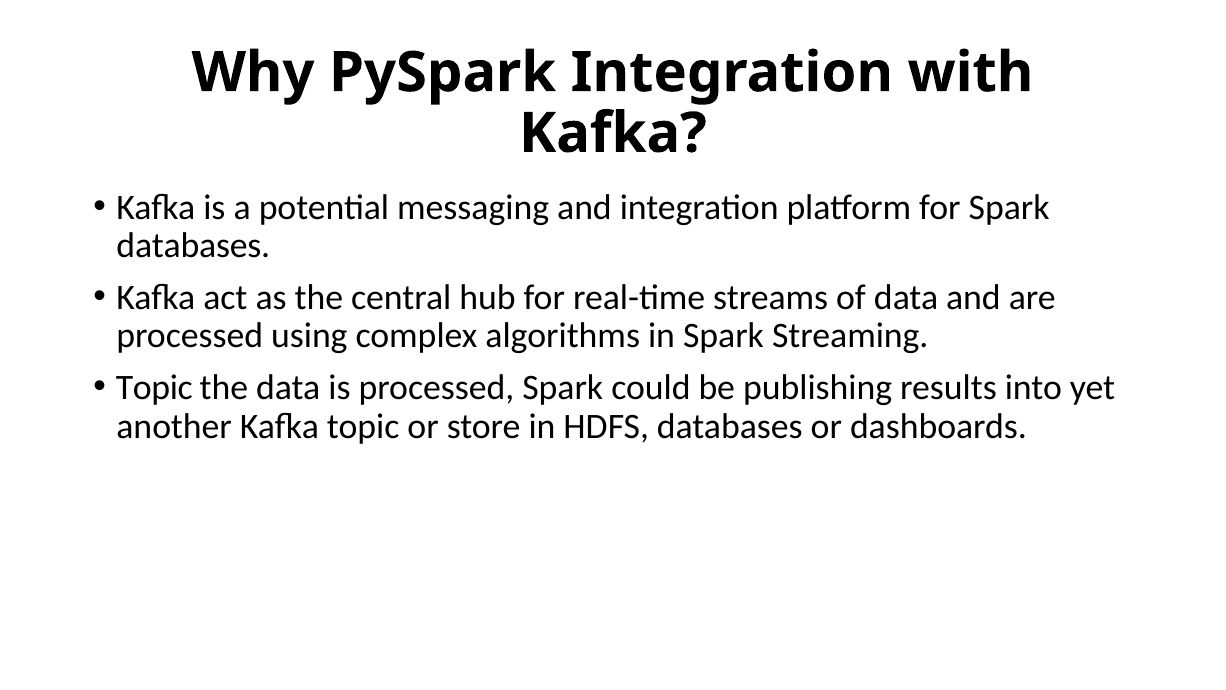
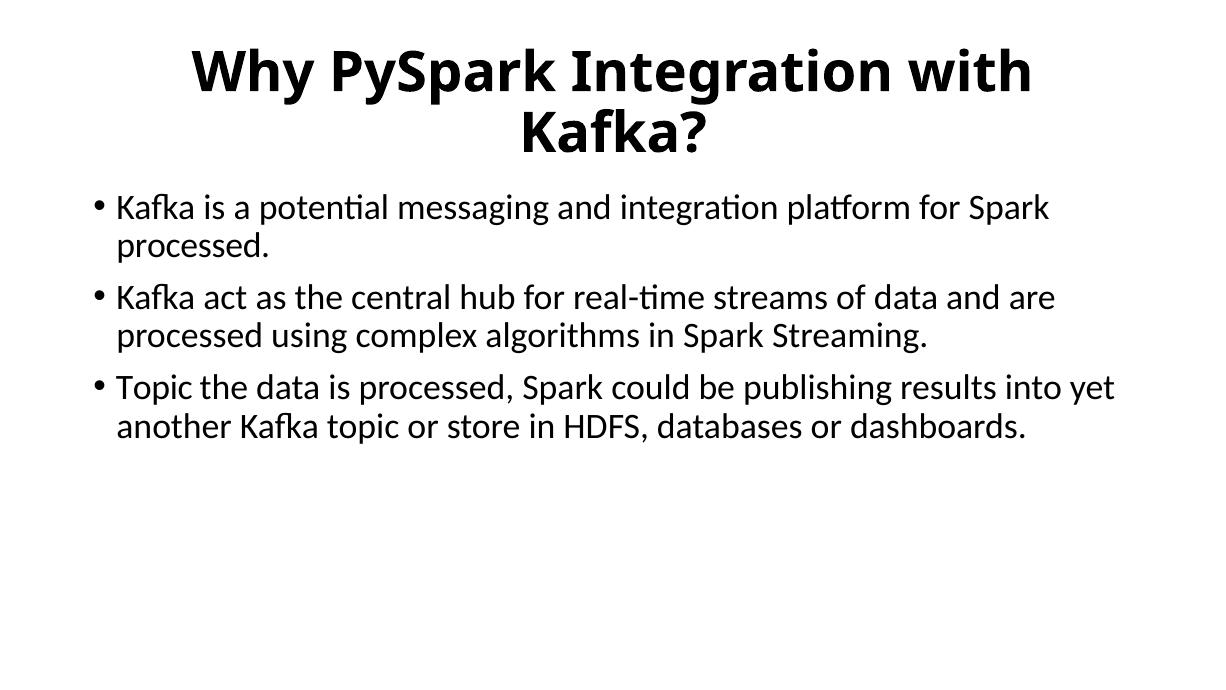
databases at (193, 246): databases -> processed
